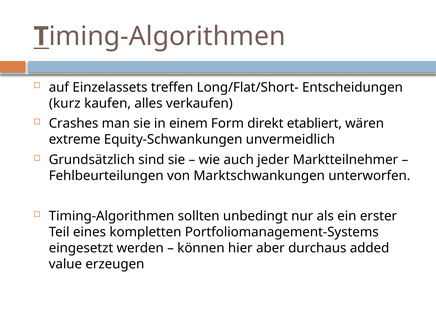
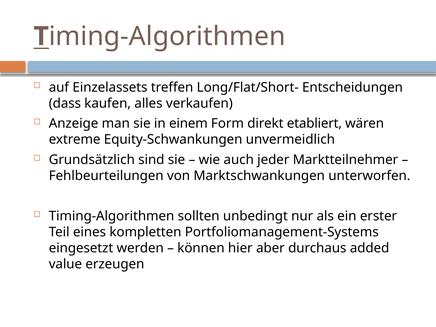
kurz: kurz -> dass
Crashes: Crashes -> Anzeige
